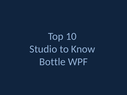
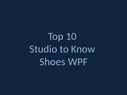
Bottle: Bottle -> Shoes
